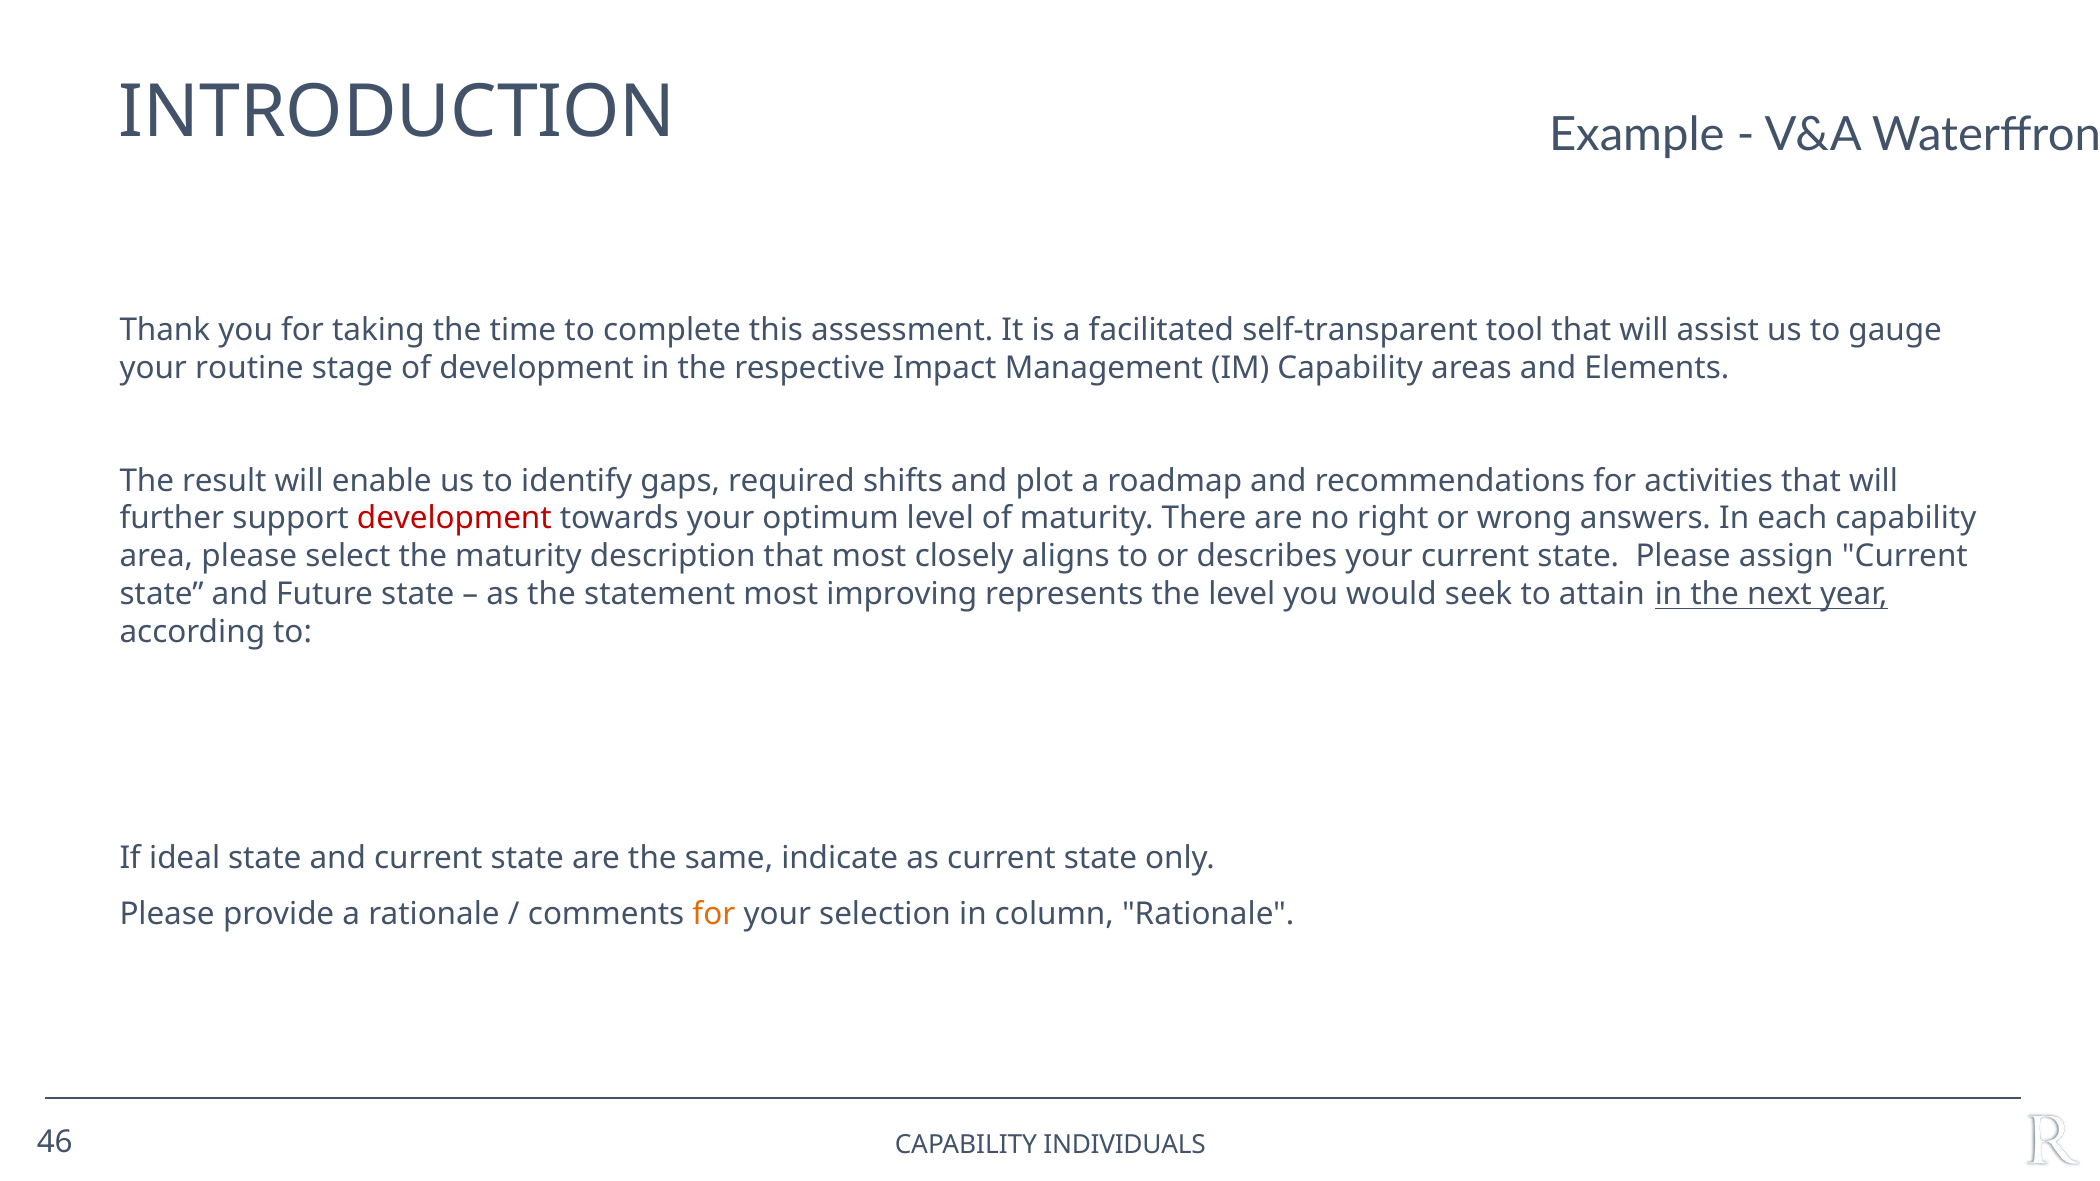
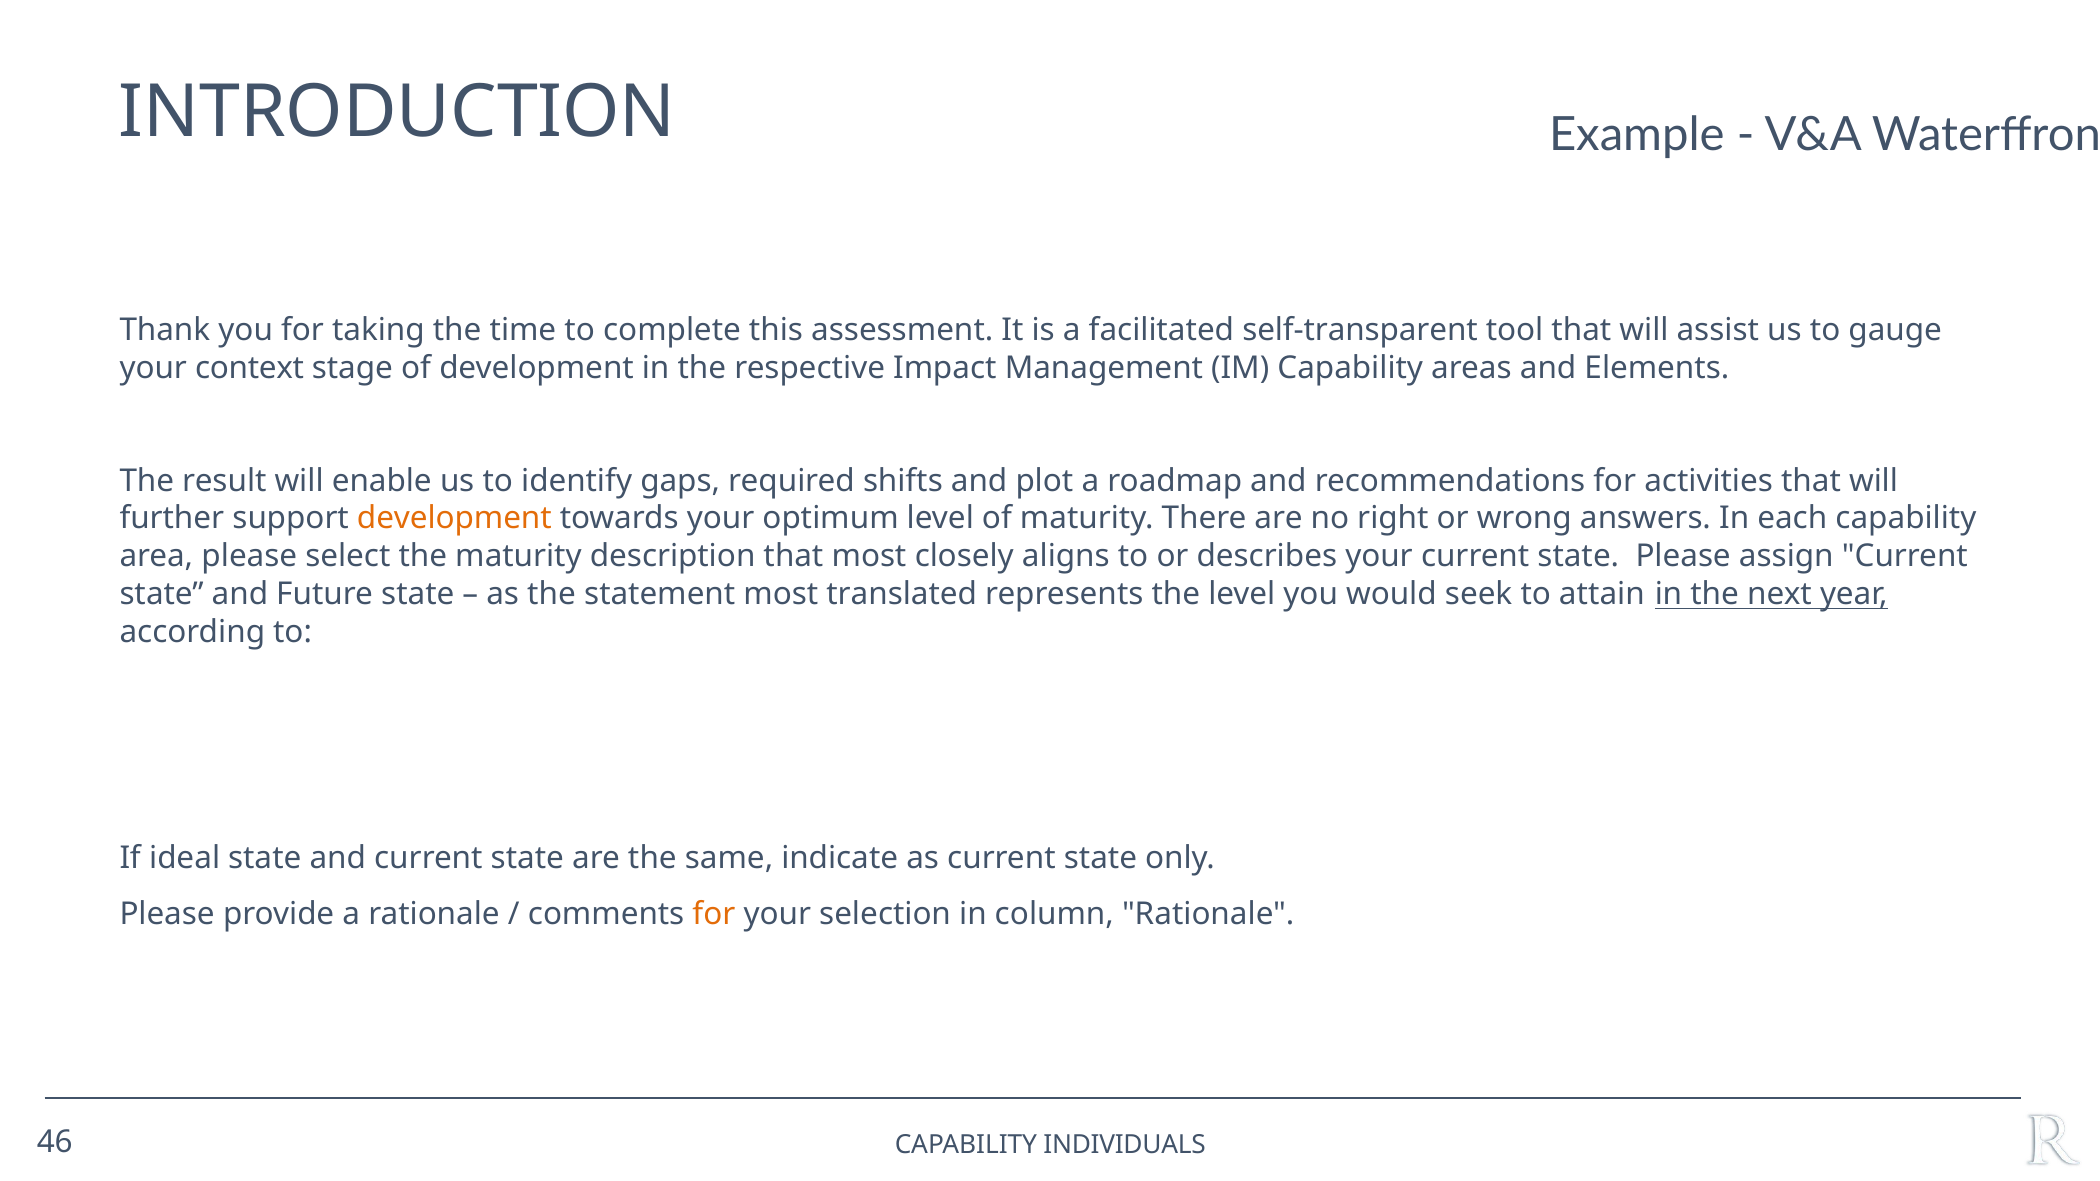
routine: routine -> context
development at (454, 519) colour: red -> orange
improving: improving -> translated
